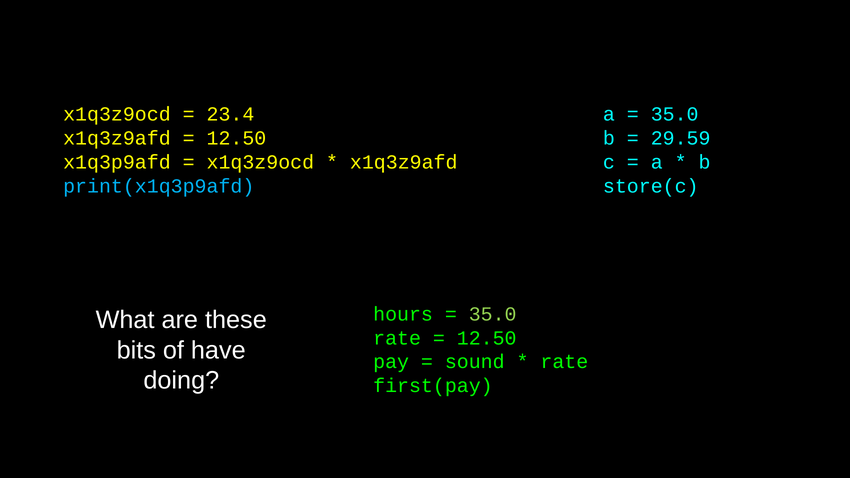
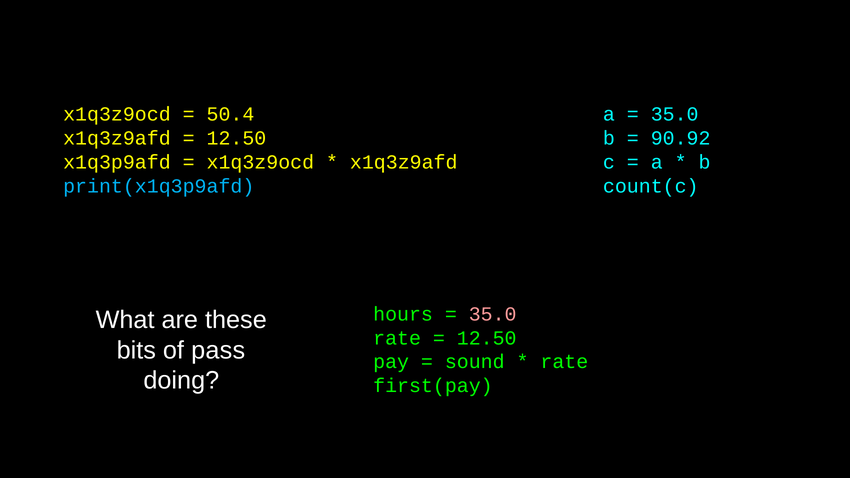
23.4: 23.4 -> 50.4
29.59: 29.59 -> 90.92
store(c: store(c -> count(c
35.0 at (493, 314) colour: light green -> pink
have: have -> pass
